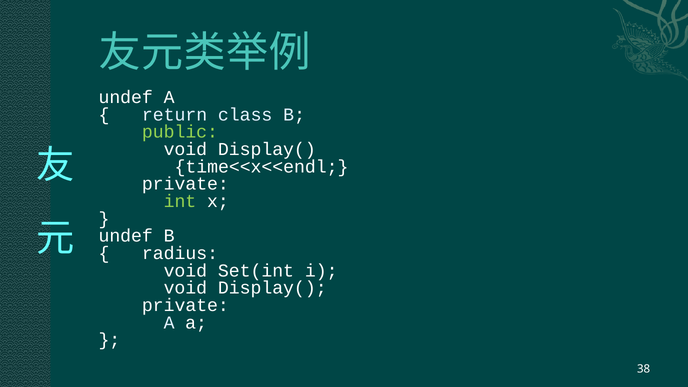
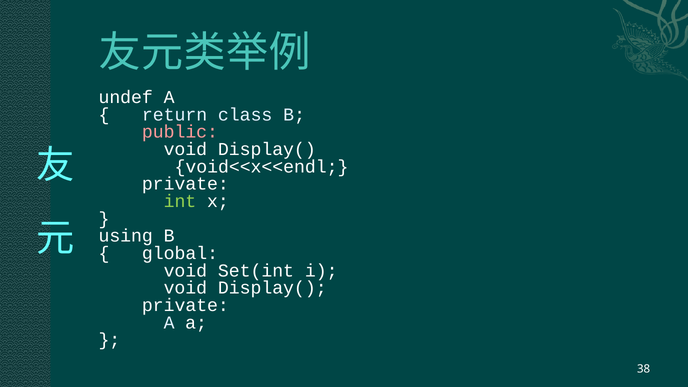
public colour: light green -> pink
time<<x<<endl: time<<x<<endl -> void<<x<<endl
undef at (126, 236): undef -> using
radius: radius -> global
